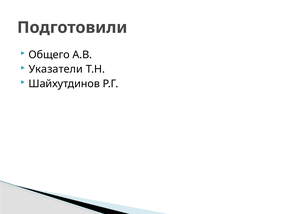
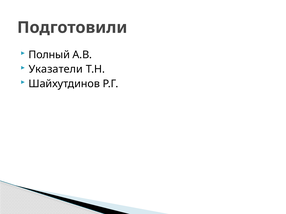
Общего: Общего -> Полный
